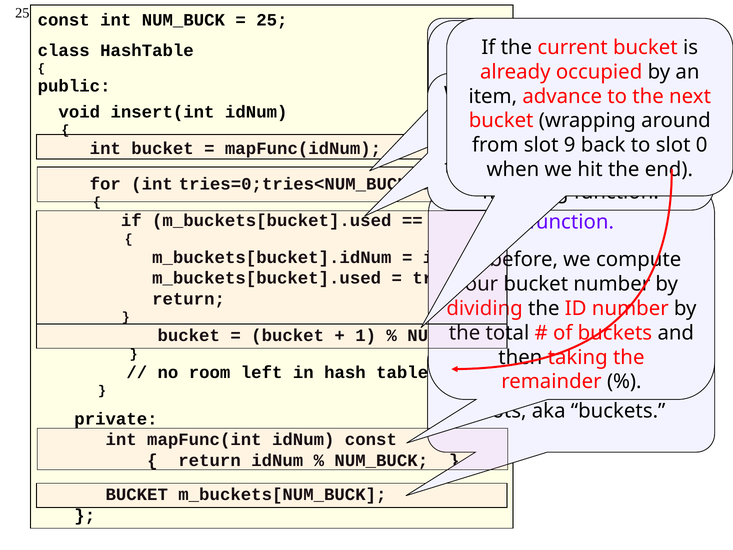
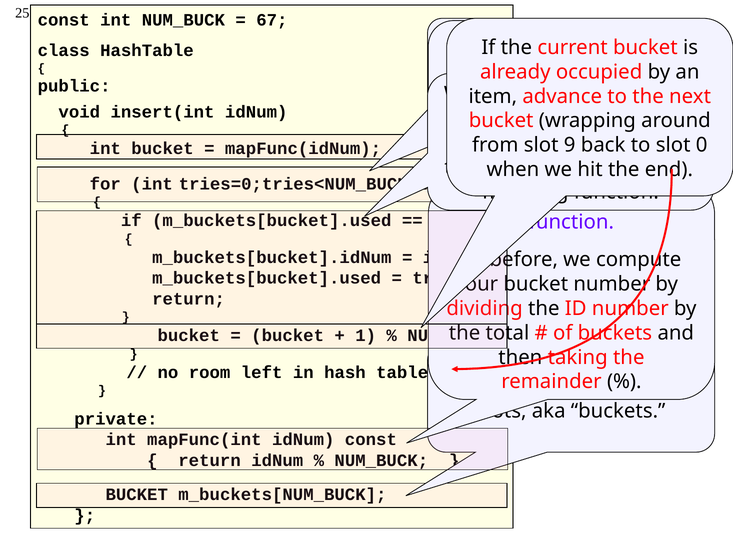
25 at (272, 20): 25 -> 67
